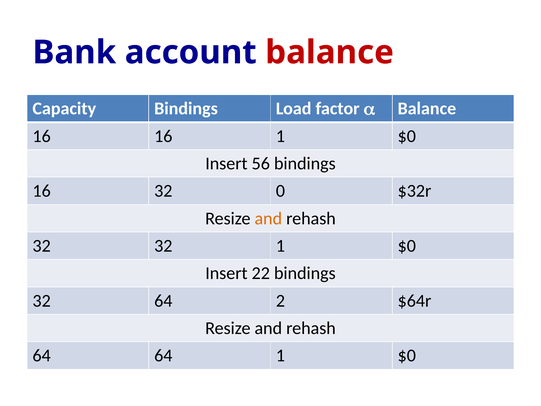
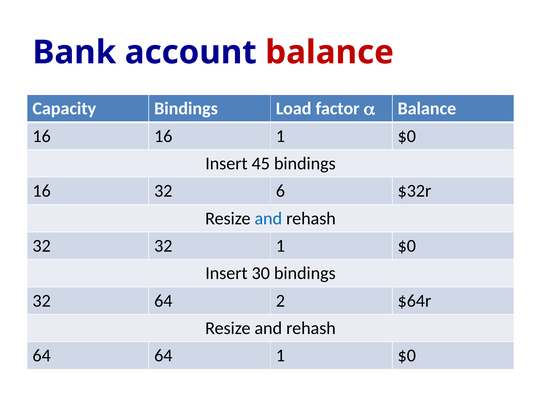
56: 56 -> 45
0: 0 -> 6
and at (268, 218) colour: orange -> blue
22: 22 -> 30
